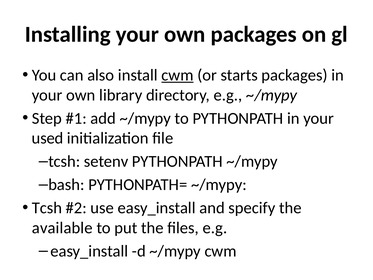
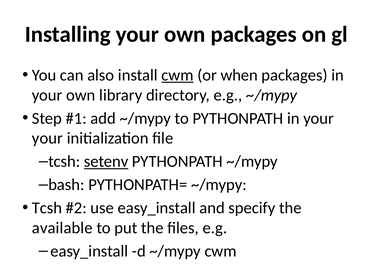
starts: starts -> when
used at (48, 138): used -> your
setenv underline: none -> present
